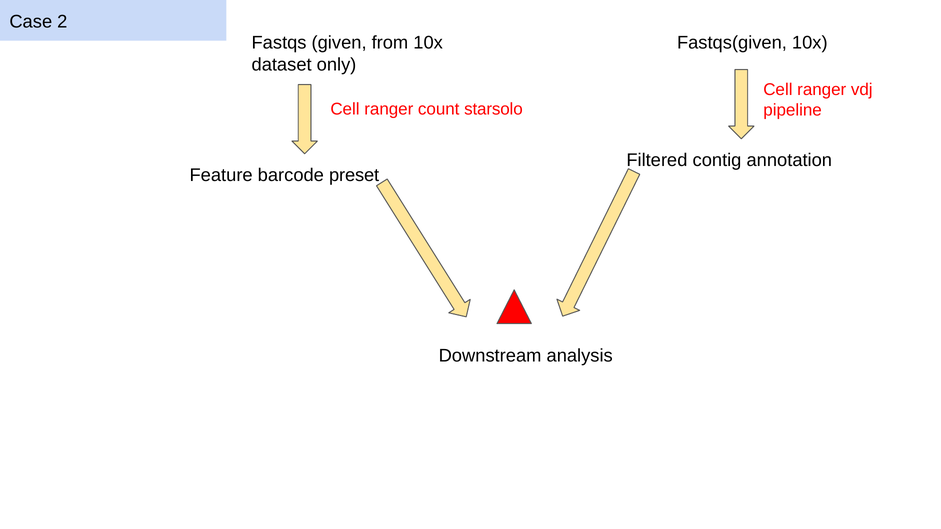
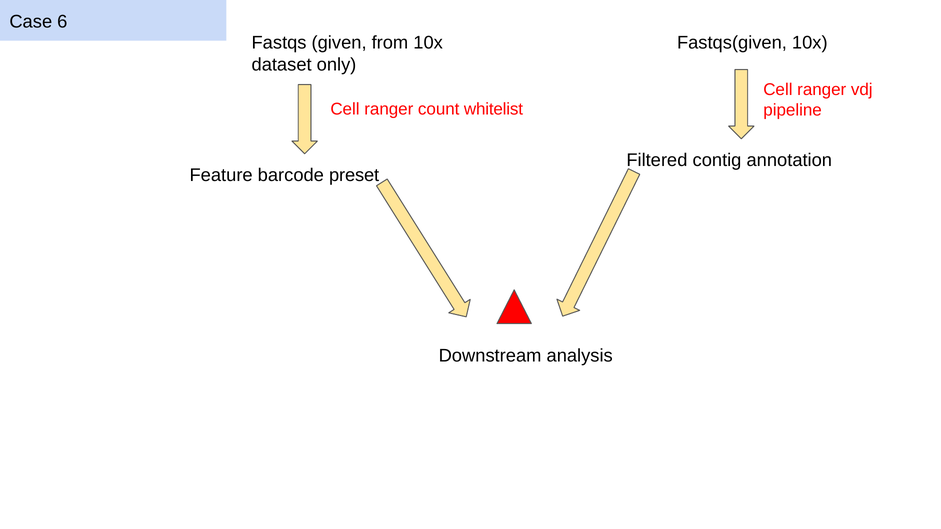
2: 2 -> 6
starsolo: starsolo -> whitelist
